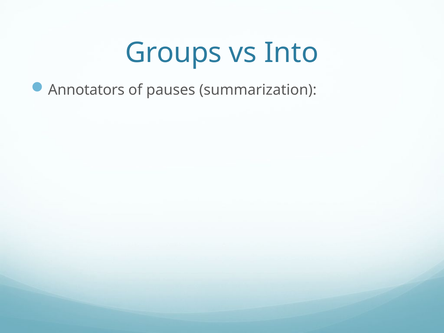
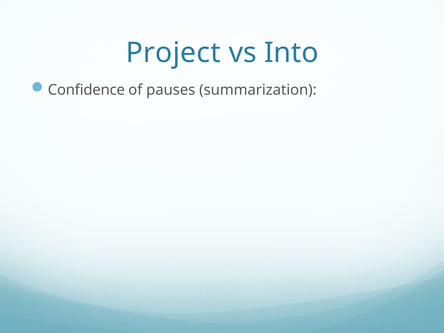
Groups: Groups -> Project
Annotators: Annotators -> Confidence
